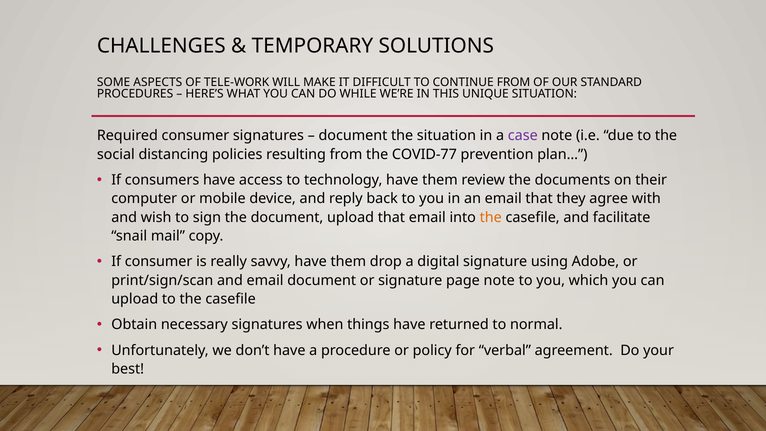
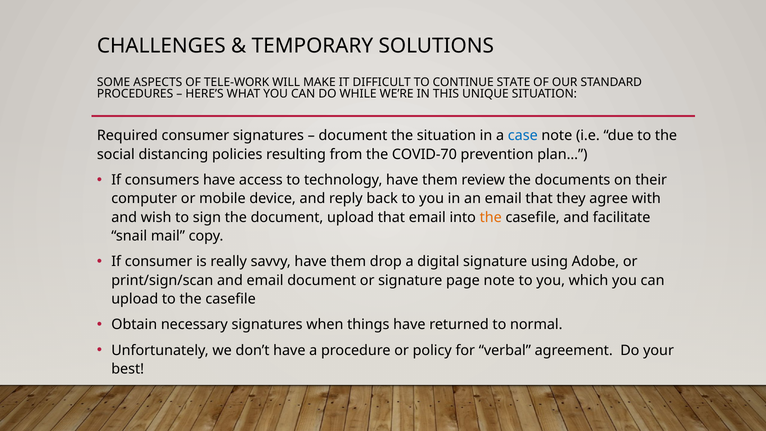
CONTINUE FROM: FROM -> STATE
case colour: purple -> blue
COVID-77: COVID-77 -> COVID-70
